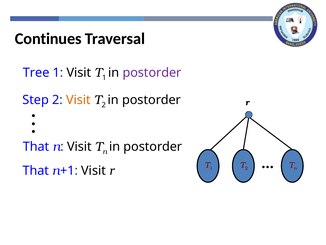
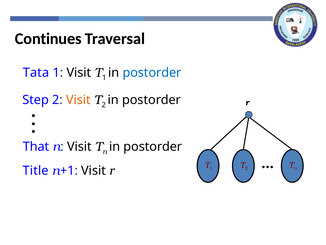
Tree: Tree -> Tata
postorder at (152, 73) colour: purple -> blue
That at (36, 170): That -> Title
